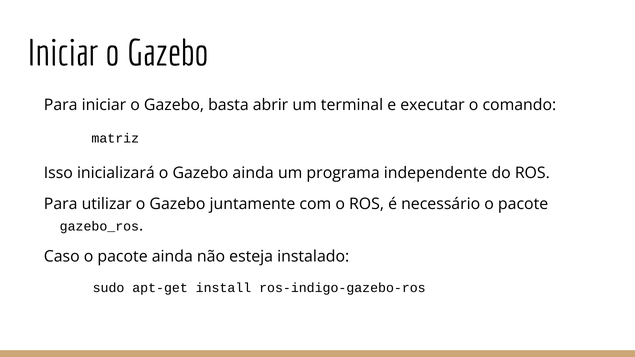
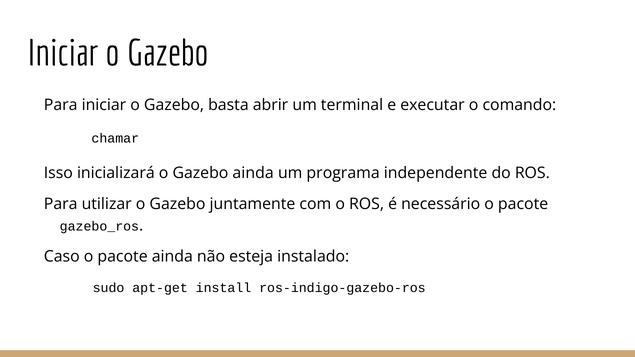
matriz: matriz -> chamar
